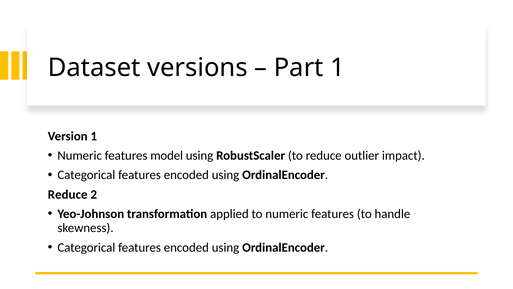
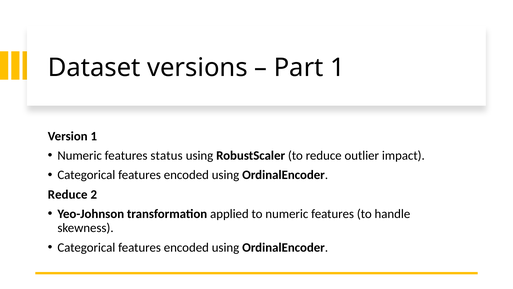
model: model -> status
